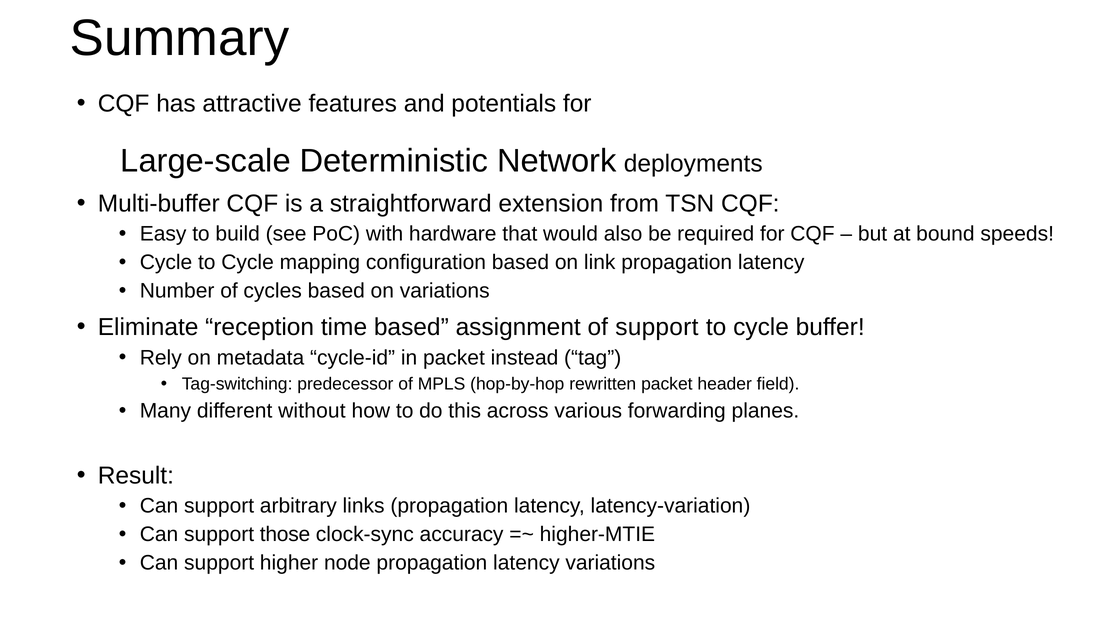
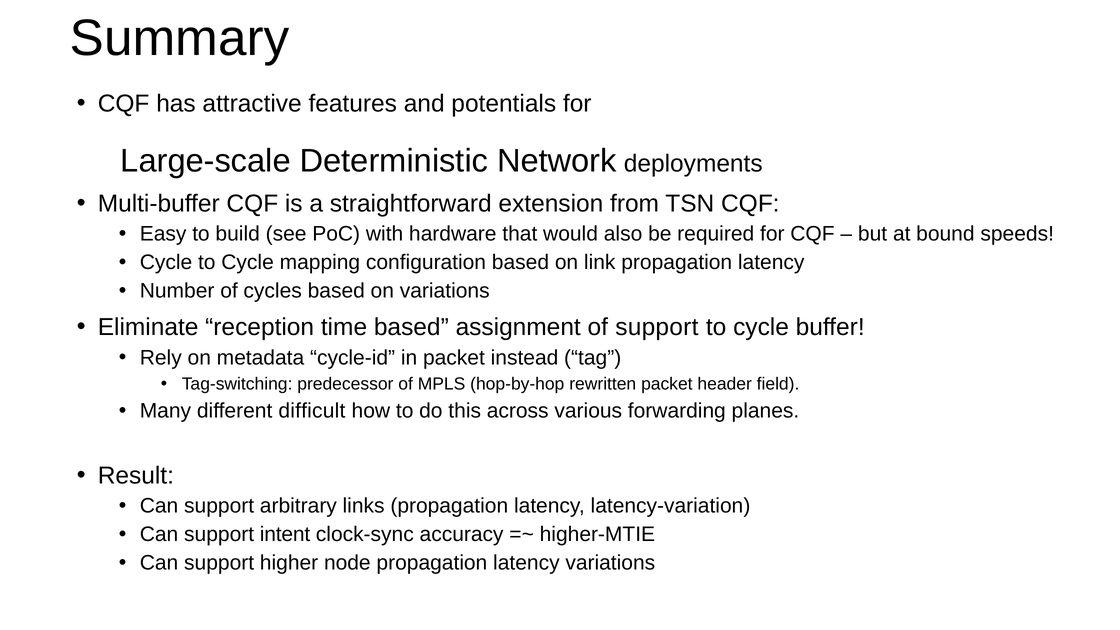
without: without -> difficult
those: those -> intent
